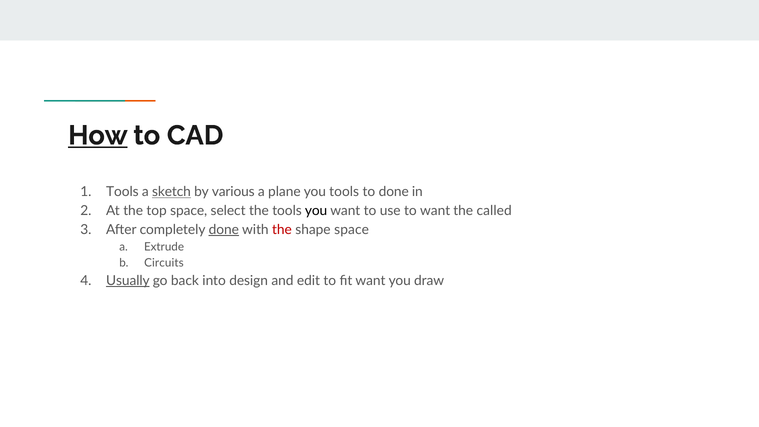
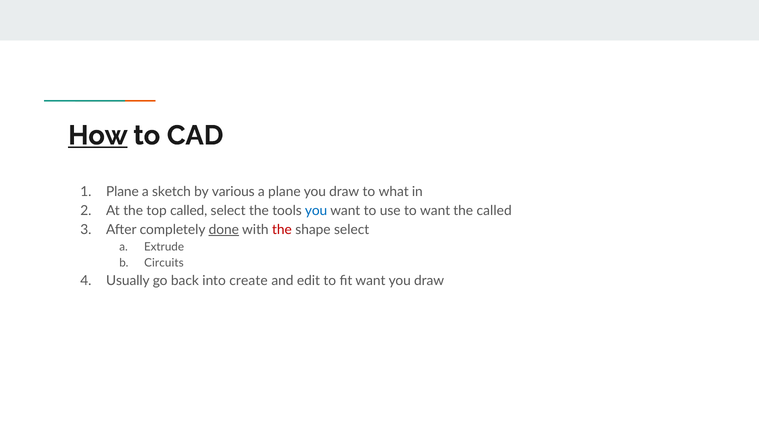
Tools at (122, 192): Tools -> Plane
sketch underline: present -> none
plane you tools: tools -> draw
to done: done -> what
top space: space -> called
you at (316, 211) colour: black -> blue
shape space: space -> select
Usually underline: present -> none
design: design -> create
